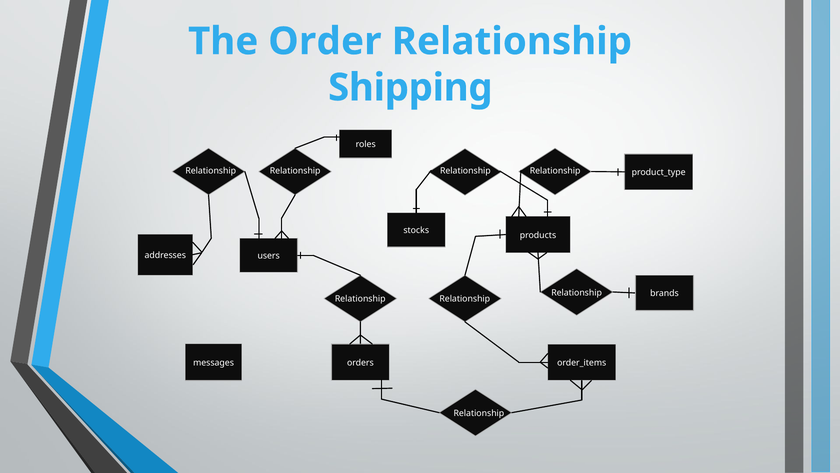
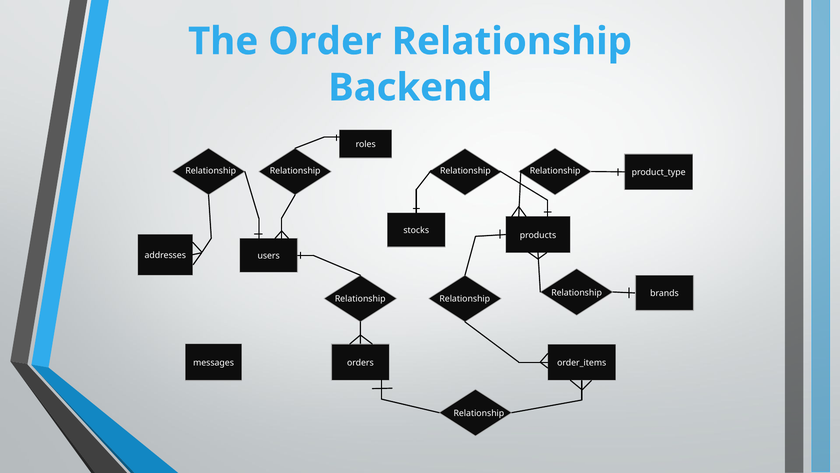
Shipping: Shipping -> Backend
